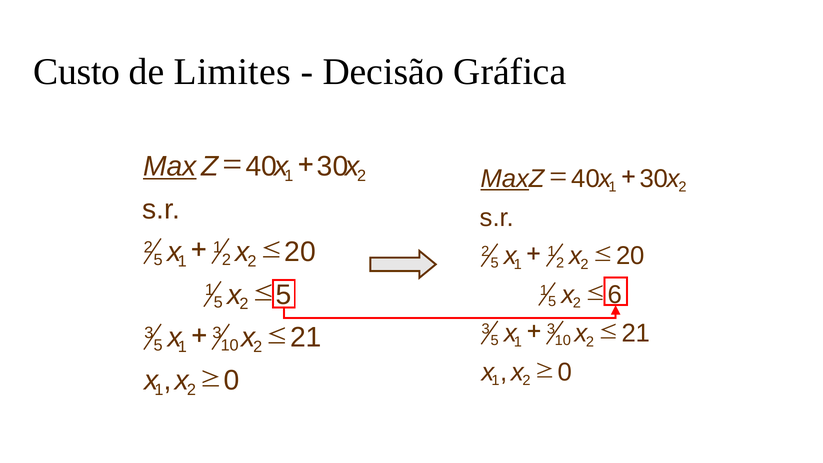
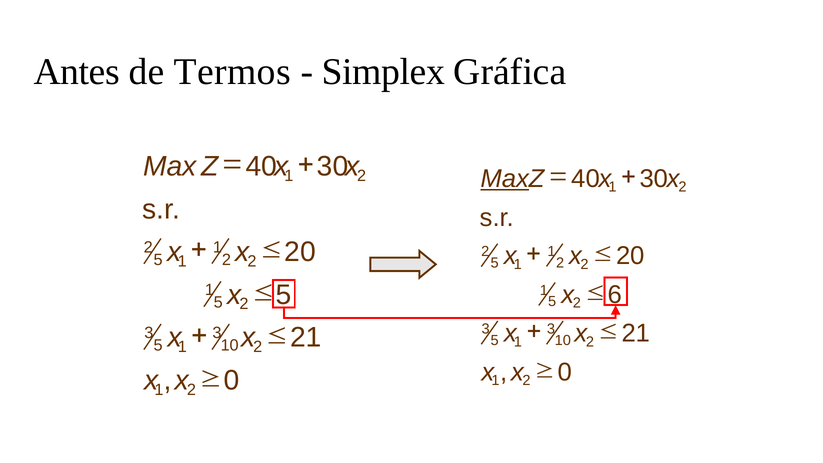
Custo: Custo -> Antes
Limites: Limites -> Termos
Decisão: Decisão -> Simplex
Max at (170, 167) underline: present -> none
